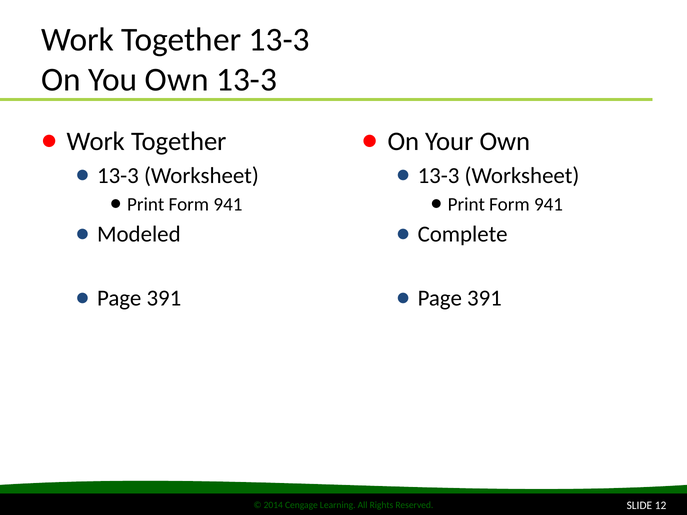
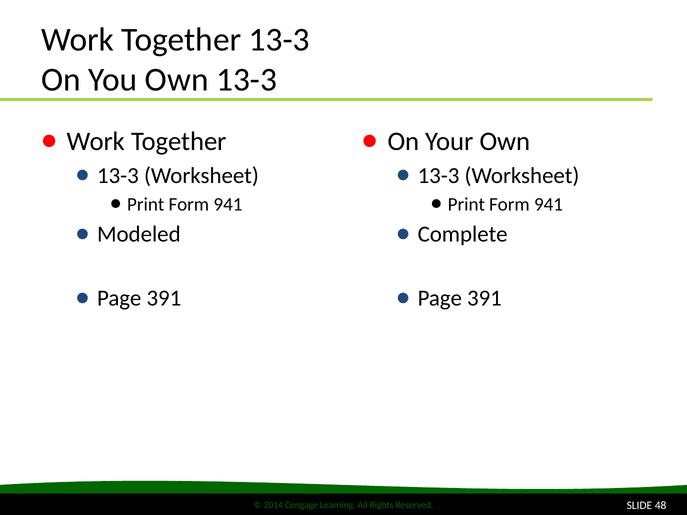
12: 12 -> 48
